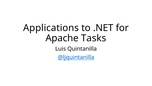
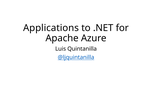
Tasks: Tasks -> Azure
